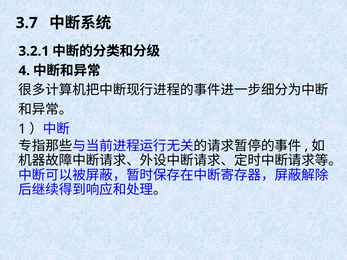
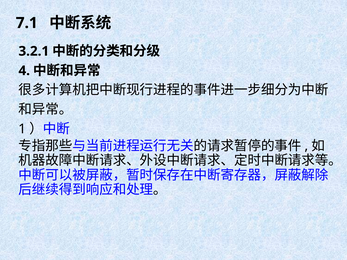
3.7: 3.7 -> 7.1
